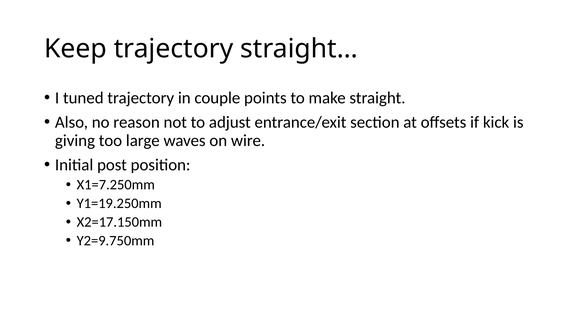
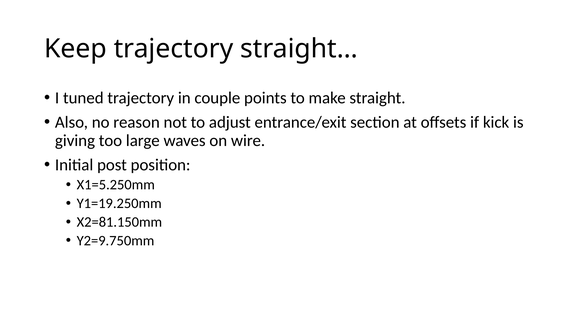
X1=7.250mm: X1=7.250mm -> X1=5.250mm
X2=17.150mm: X2=17.150mm -> X2=81.150mm
